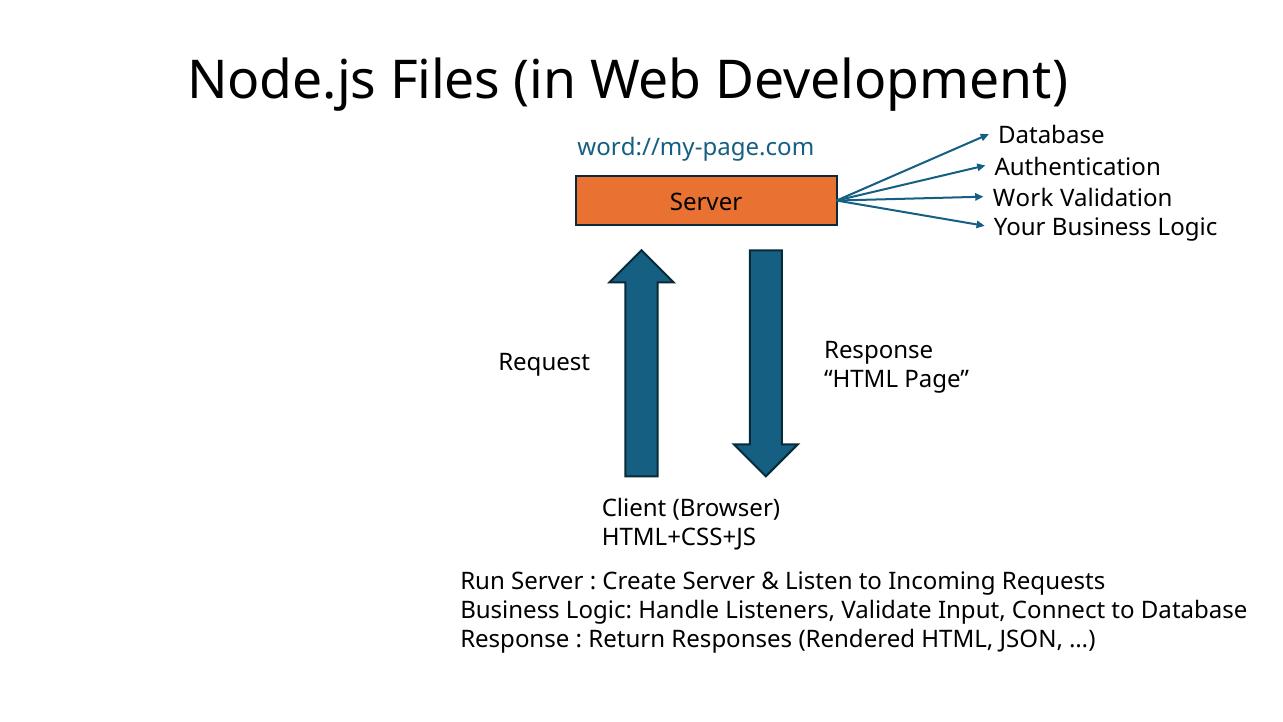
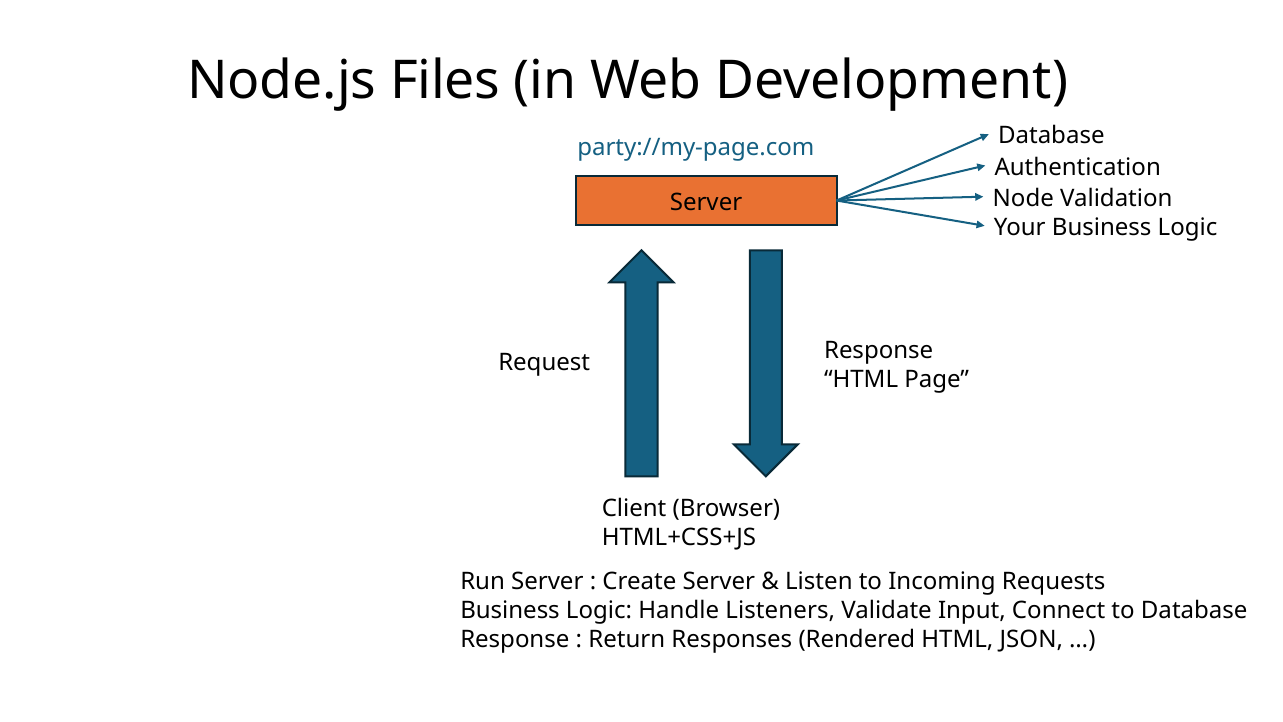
word://my-page.com: word://my-page.com -> party://my-page.com
Work: Work -> Node
